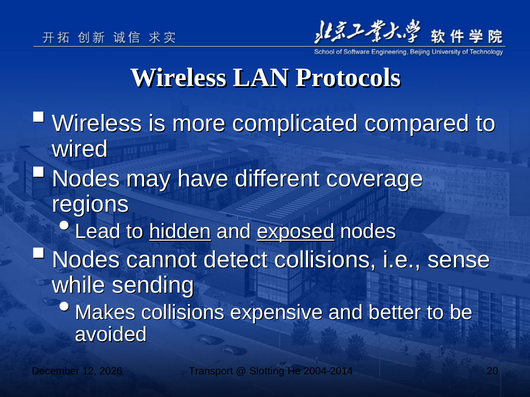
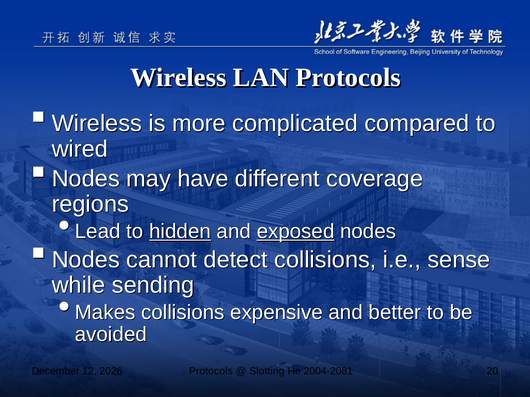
Transport at (211, 372): Transport -> Protocols
2004-2014: 2004-2014 -> 2004-2081
